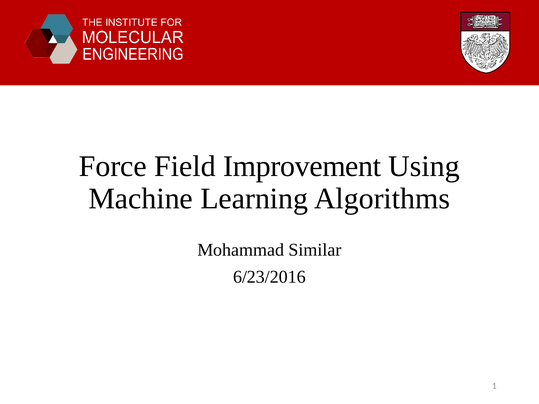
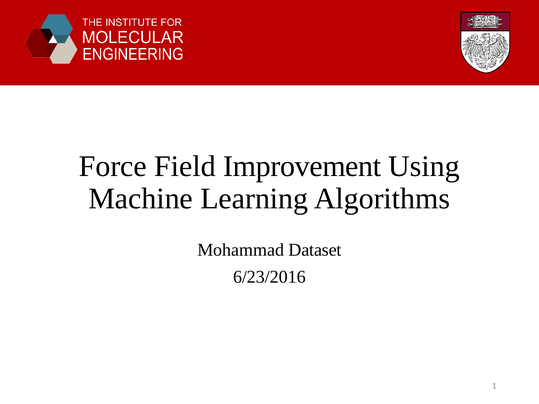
Similar: Similar -> Dataset
